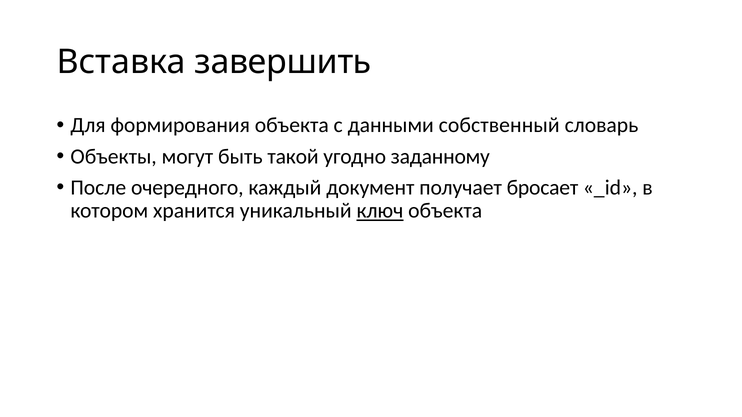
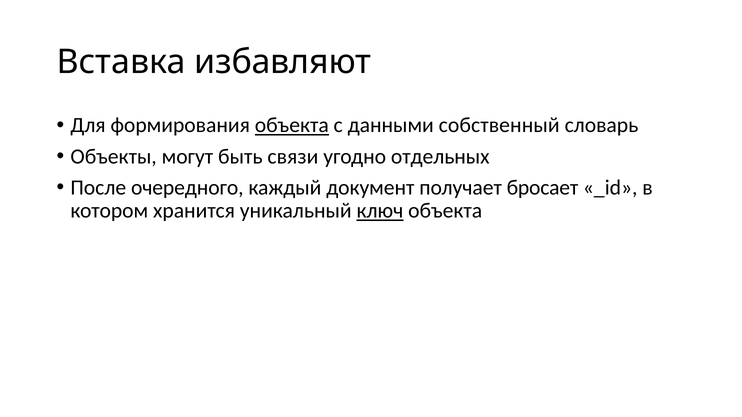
завершить: завершить -> избавляют
объекта at (292, 125) underline: none -> present
такой: такой -> связи
заданному: заданному -> отдельных
